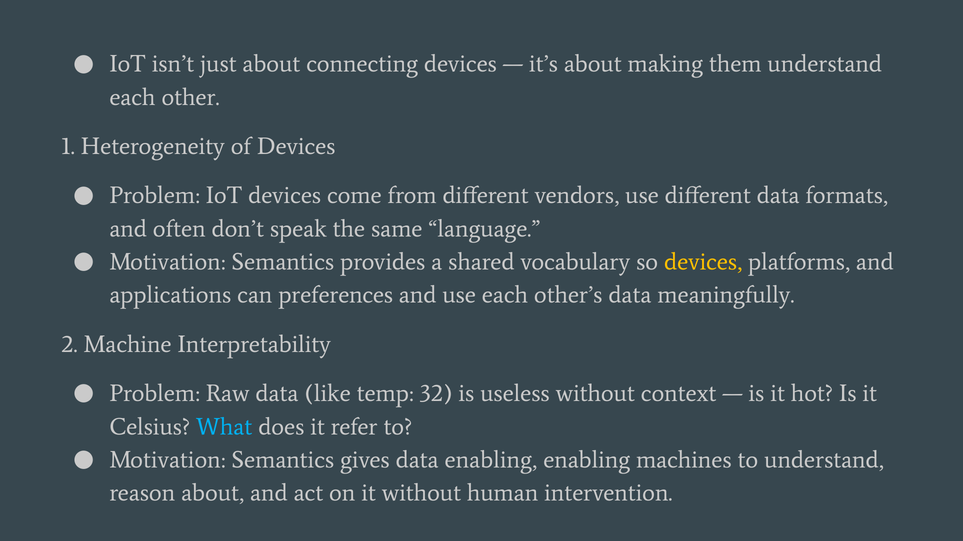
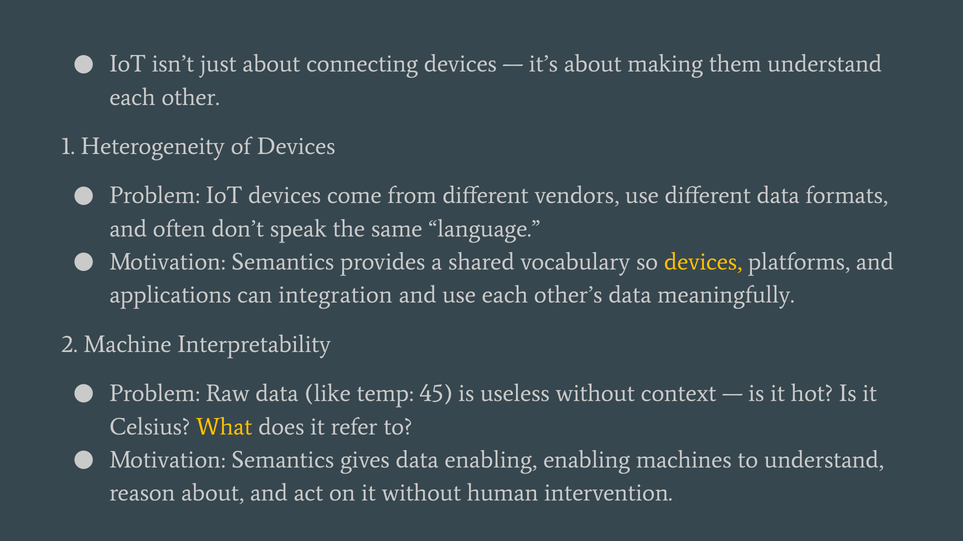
preferences: preferences -> integration
32: 32 -> 45
What colour: light blue -> yellow
